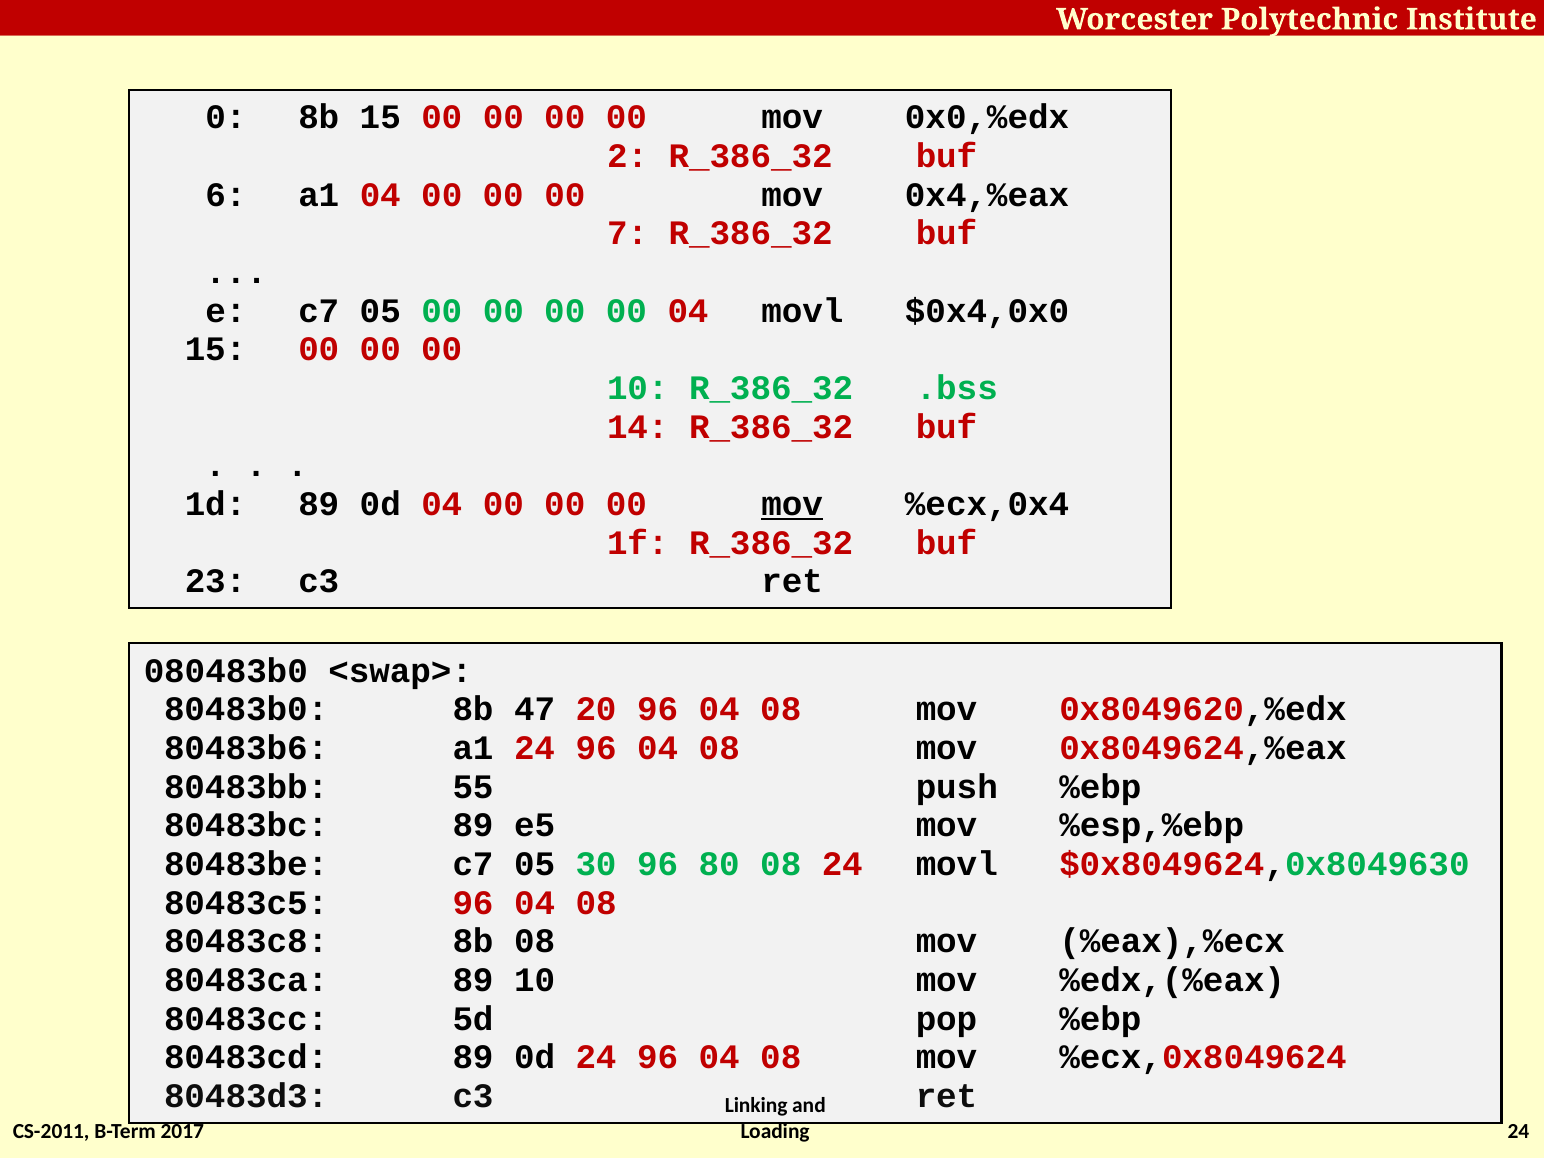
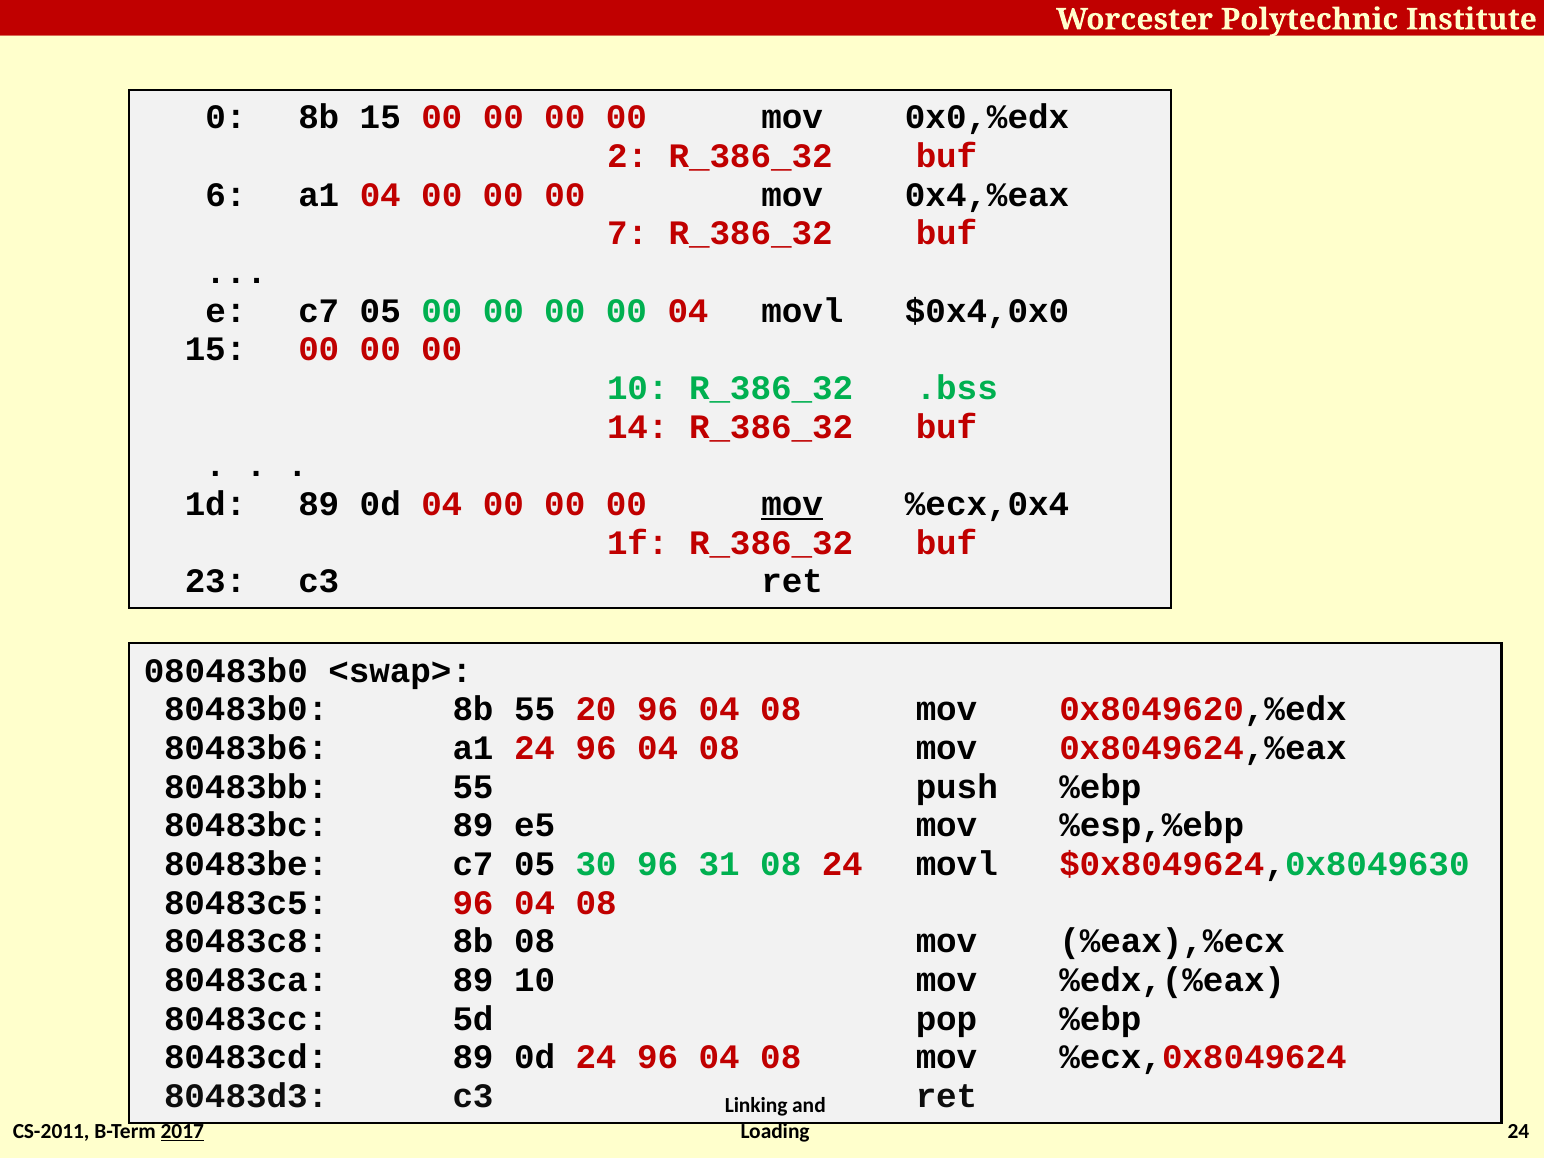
8b 47: 47 -> 55
80: 80 -> 31
2017 underline: none -> present
